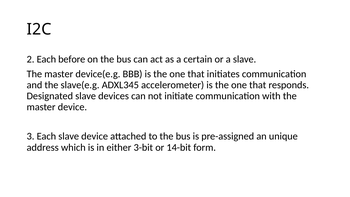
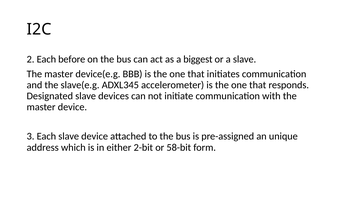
certain: certain -> biggest
3-bit: 3-bit -> 2-bit
14-bit: 14-bit -> 58-bit
